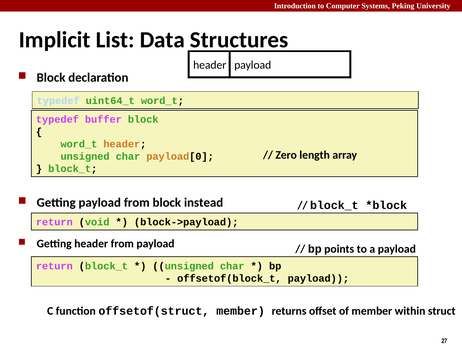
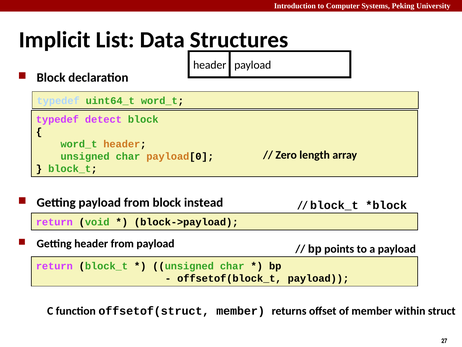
buffer: buffer -> detect
